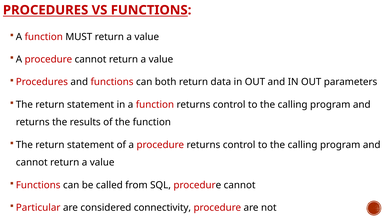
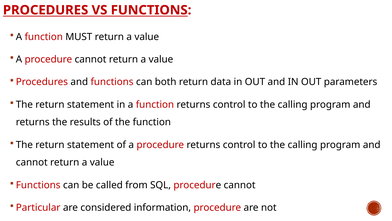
connectivity: connectivity -> information
